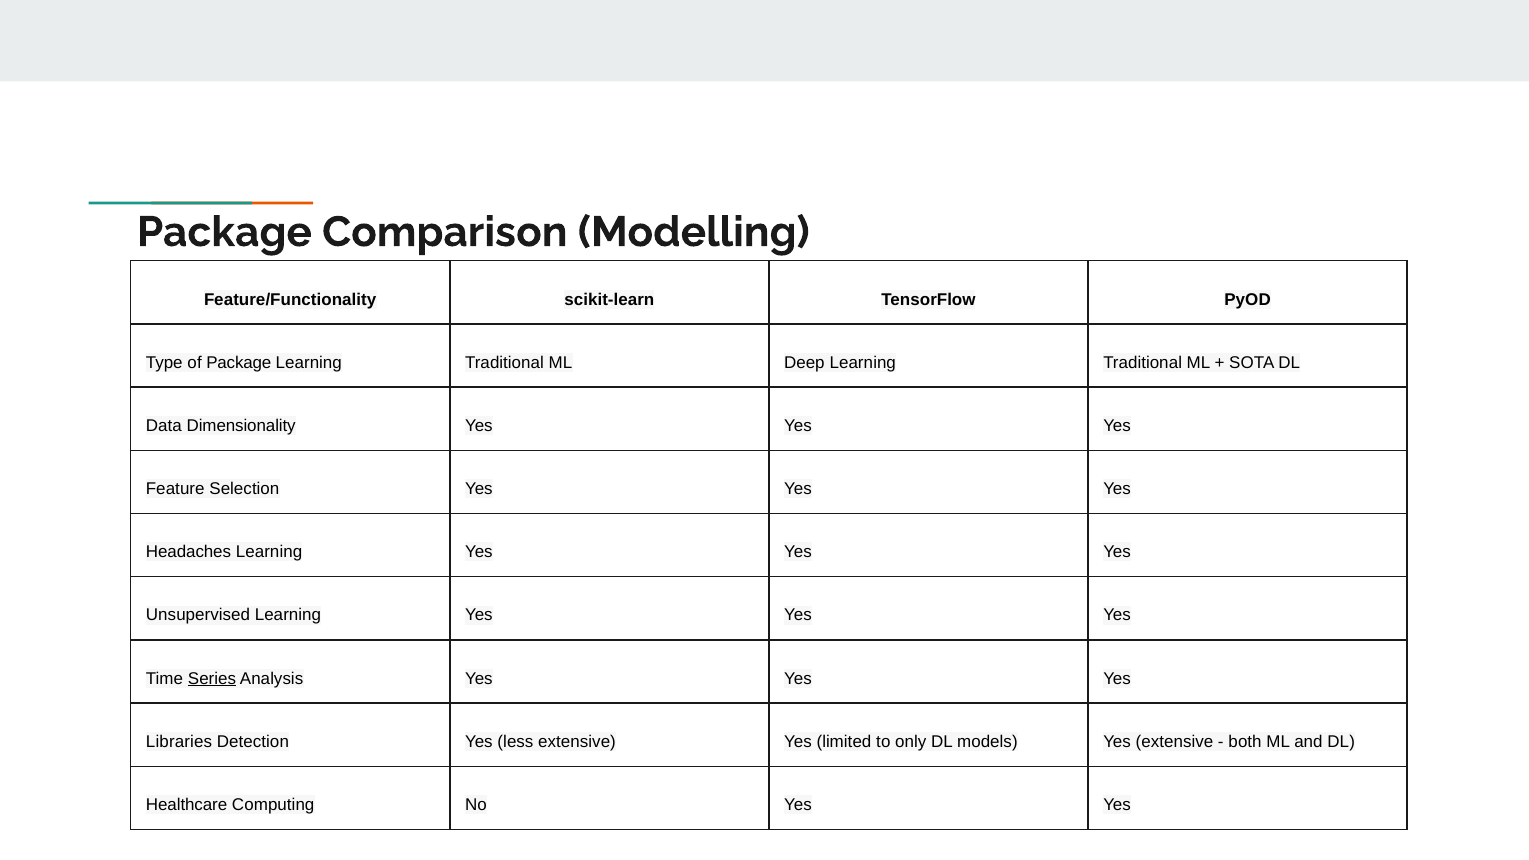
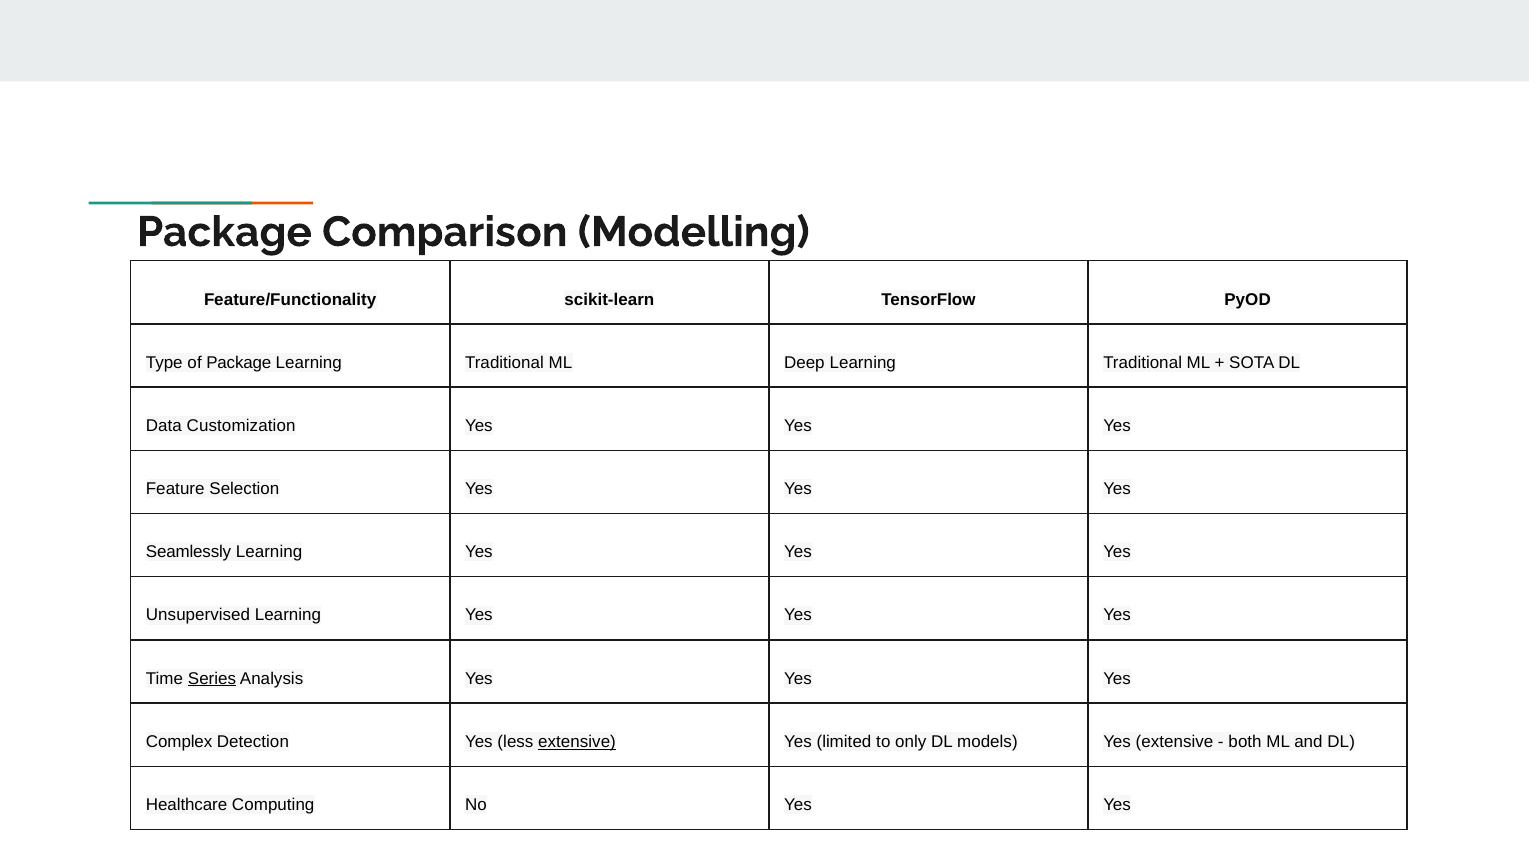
Dimensionality: Dimensionality -> Customization
Headaches: Headaches -> Seamlessly
Libraries: Libraries -> Complex
extensive at (577, 742) underline: none -> present
